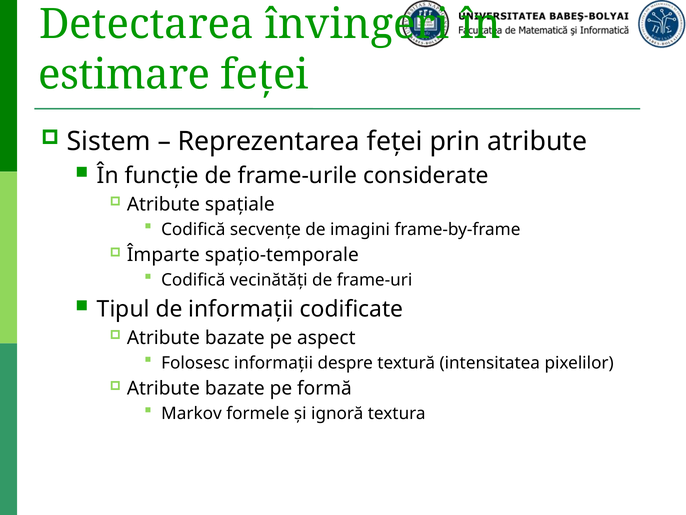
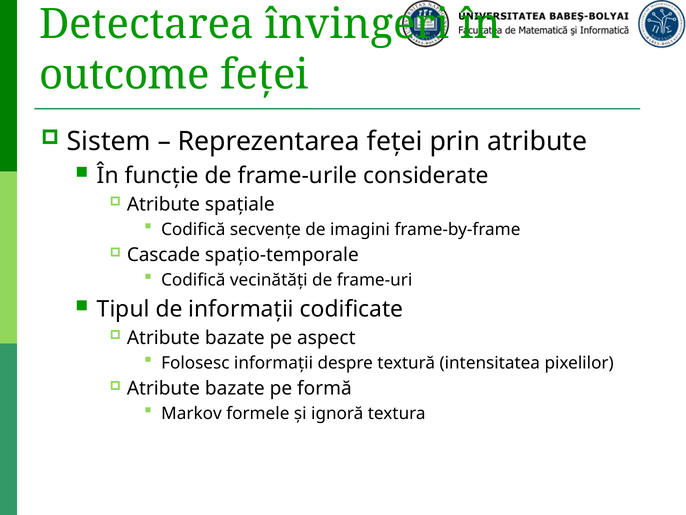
estimare: estimare -> outcome
Împarte: Împarte -> Cascade
